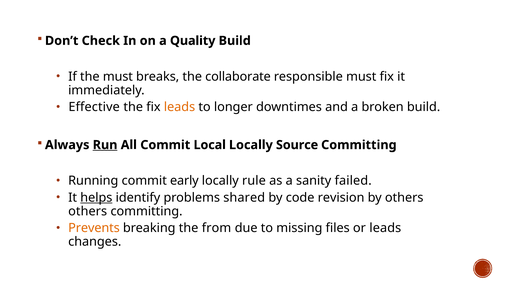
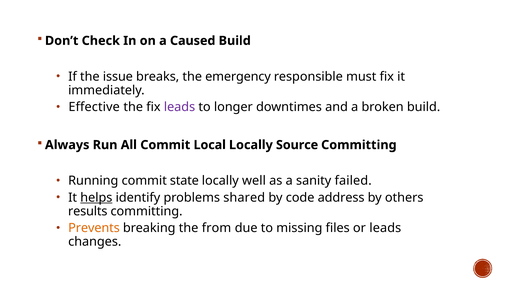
Quality: Quality -> Caused
the must: must -> issue
collaborate: collaborate -> emergency
leads at (180, 107) colour: orange -> purple
Run underline: present -> none
early: early -> state
rule: rule -> well
revision: revision -> address
others at (88, 211): others -> results
